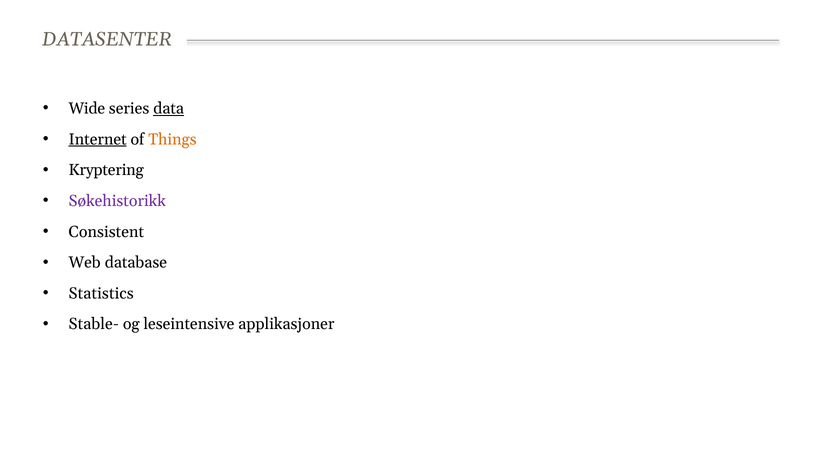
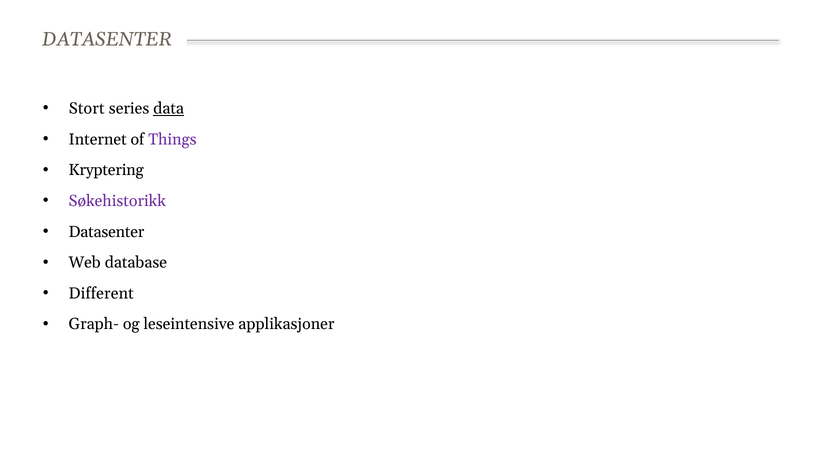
Wide: Wide -> Stort
Internet underline: present -> none
Things colour: orange -> purple
Consistent at (106, 232): Consistent -> Datasenter
Statistics: Statistics -> Different
Stable-: Stable- -> Graph-
